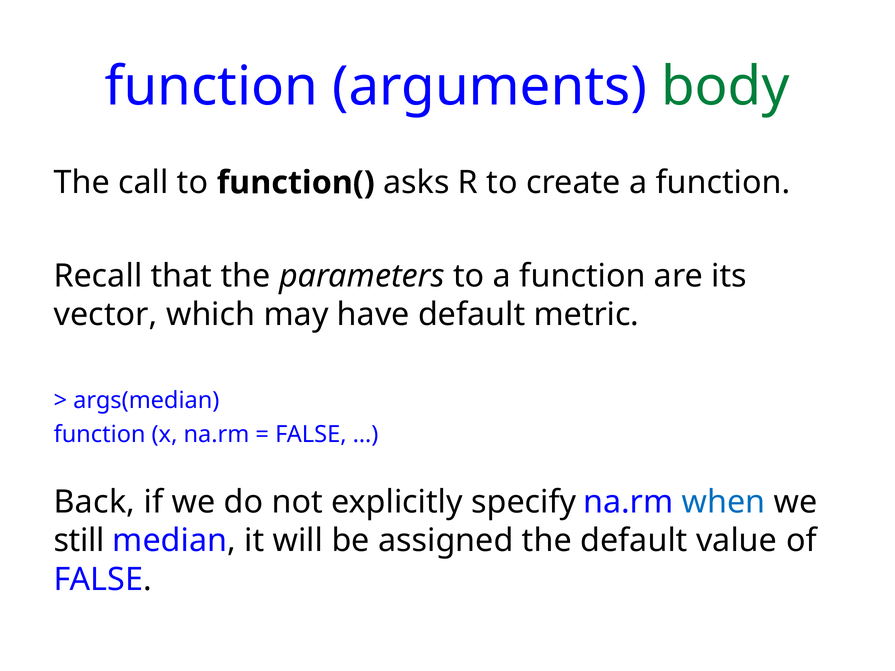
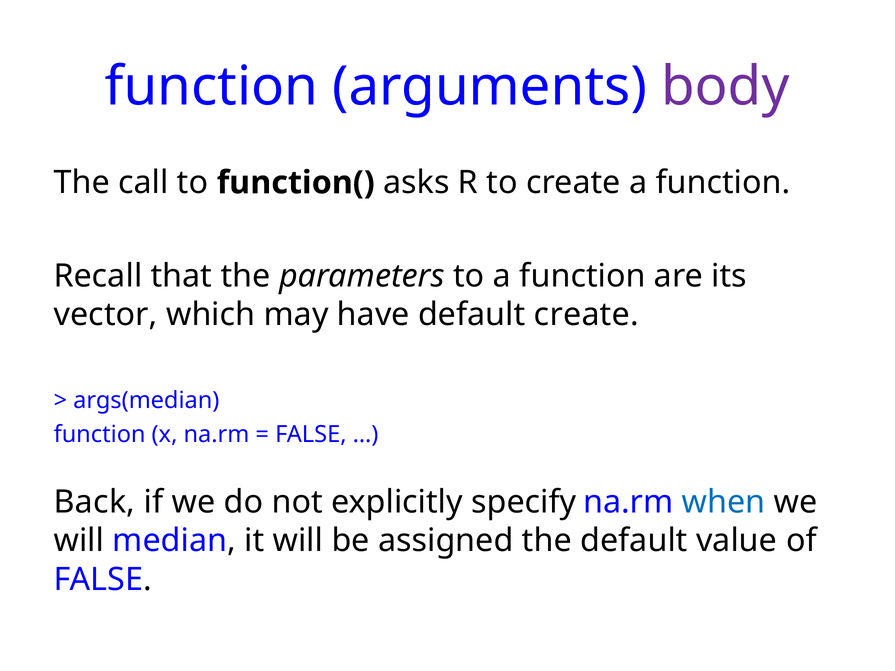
body colour: green -> purple
default metric: metric -> create
still at (79, 541): still -> will
